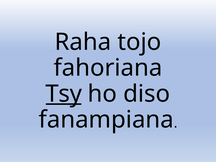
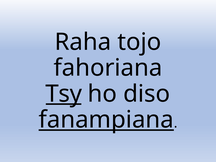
fanampiana underline: none -> present
